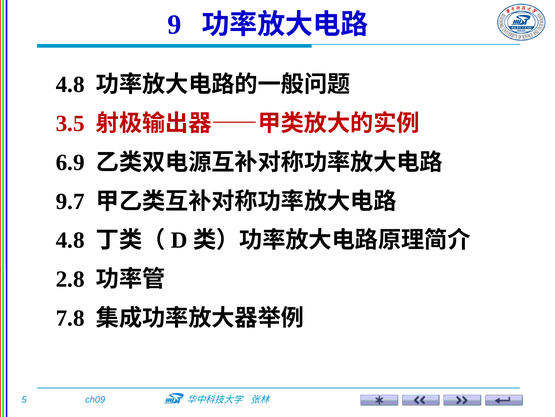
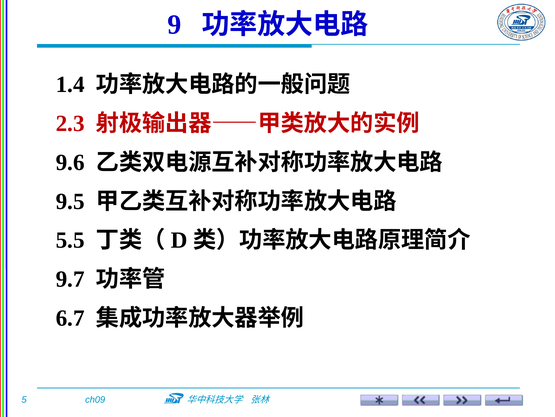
4.8 at (70, 84): 4.8 -> 1.4
3.5: 3.5 -> 2.3
6.9: 6.9 -> 9.6
9.7: 9.7 -> 9.5
4.8 at (70, 240): 4.8 -> 5.5
2.8: 2.8 -> 9.7
7.8: 7.8 -> 6.7
